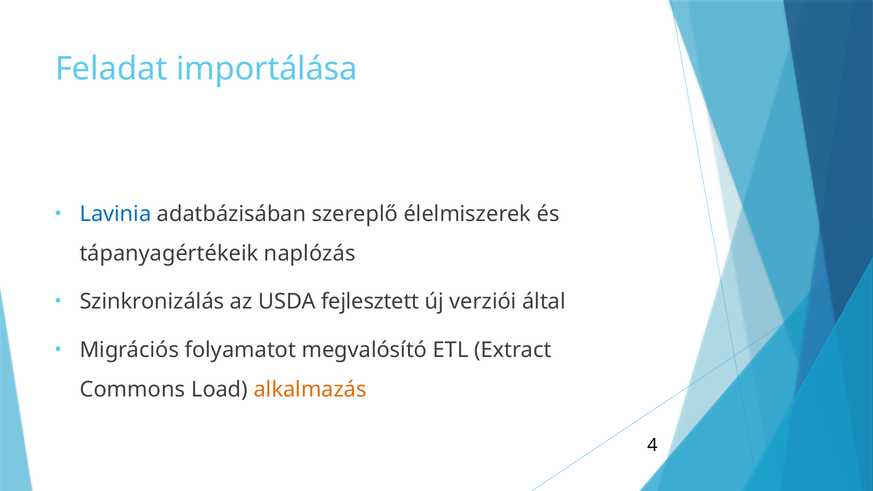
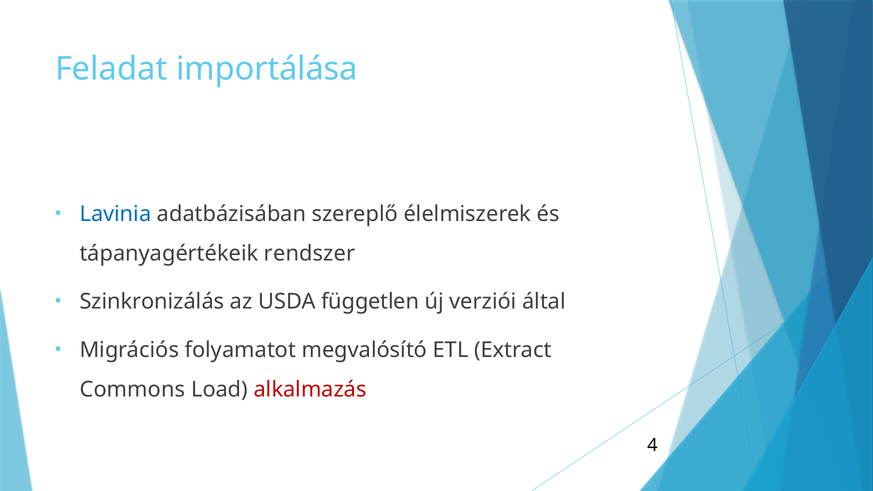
naplózás: naplózás -> rendszer
fejlesztett: fejlesztett -> független
alkalmazás colour: orange -> red
